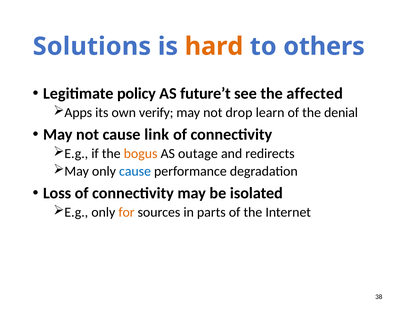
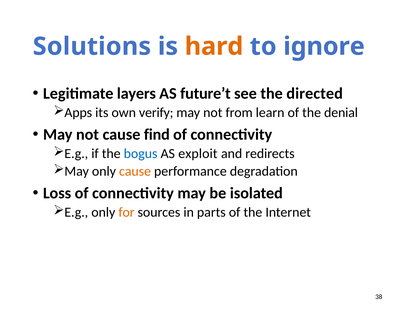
others: others -> ignore
policy: policy -> layers
affected: affected -> directed
drop: drop -> from
link: link -> find
bogus colour: orange -> blue
outage: outage -> exploit
cause at (135, 171) colour: blue -> orange
